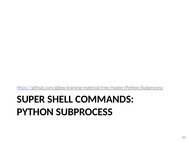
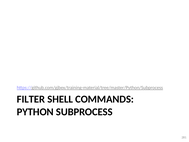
SUPER: SUPER -> FILTER
